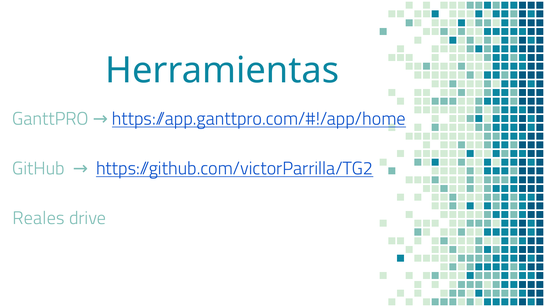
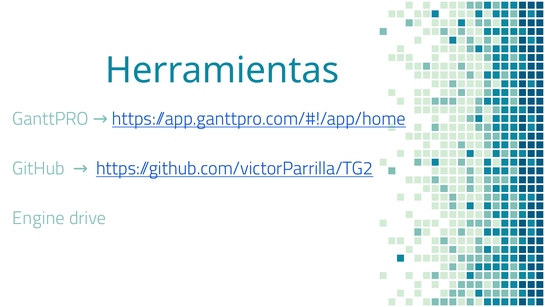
Reales: Reales -> Engine
